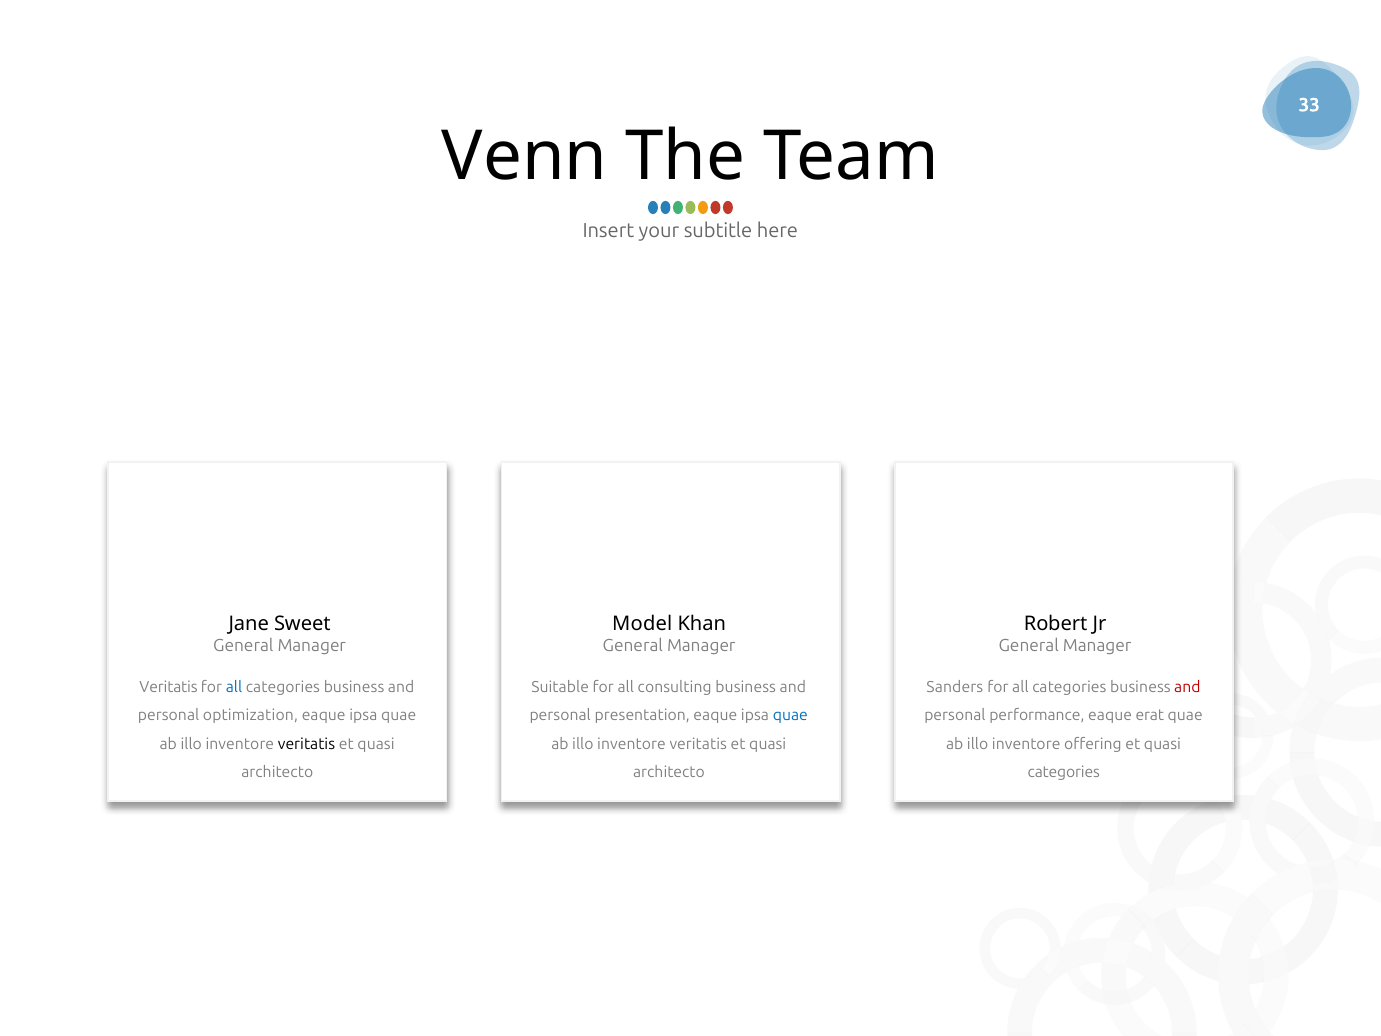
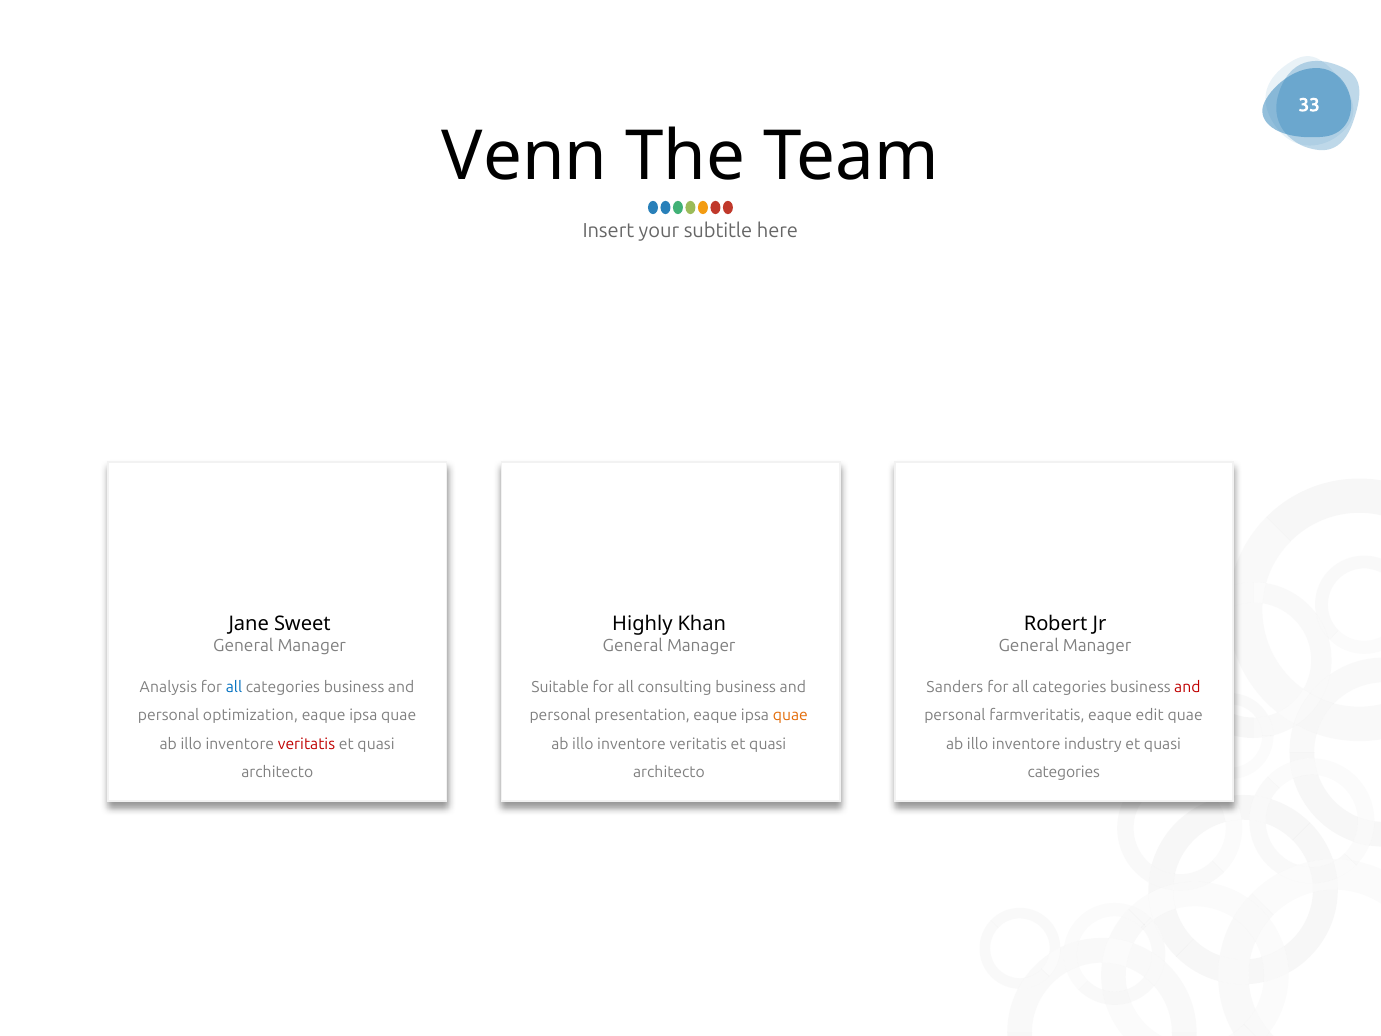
Model: Model -> Highly
Veritatis at (169, 687): Veritatis -> Analysis
quae at (790, 715) colour: blue -> orange
performance: performance -> farmveritatis
erat: erat -> edit
veritatis at (306, 744) colour: black -> red
offering: offering -> industry
